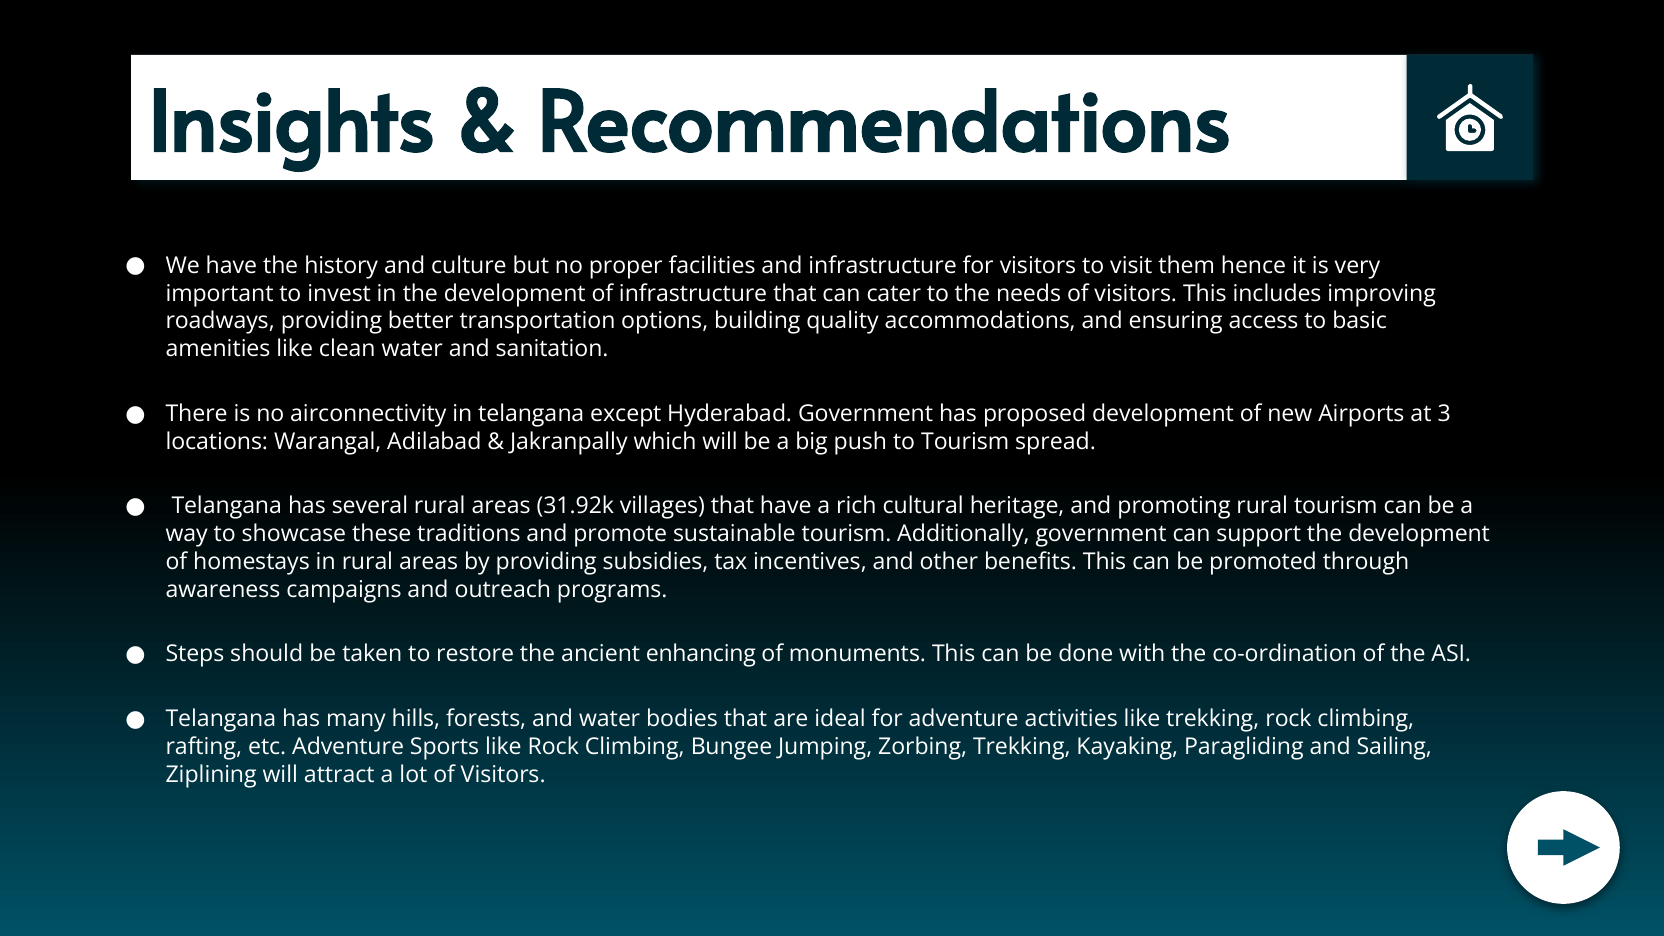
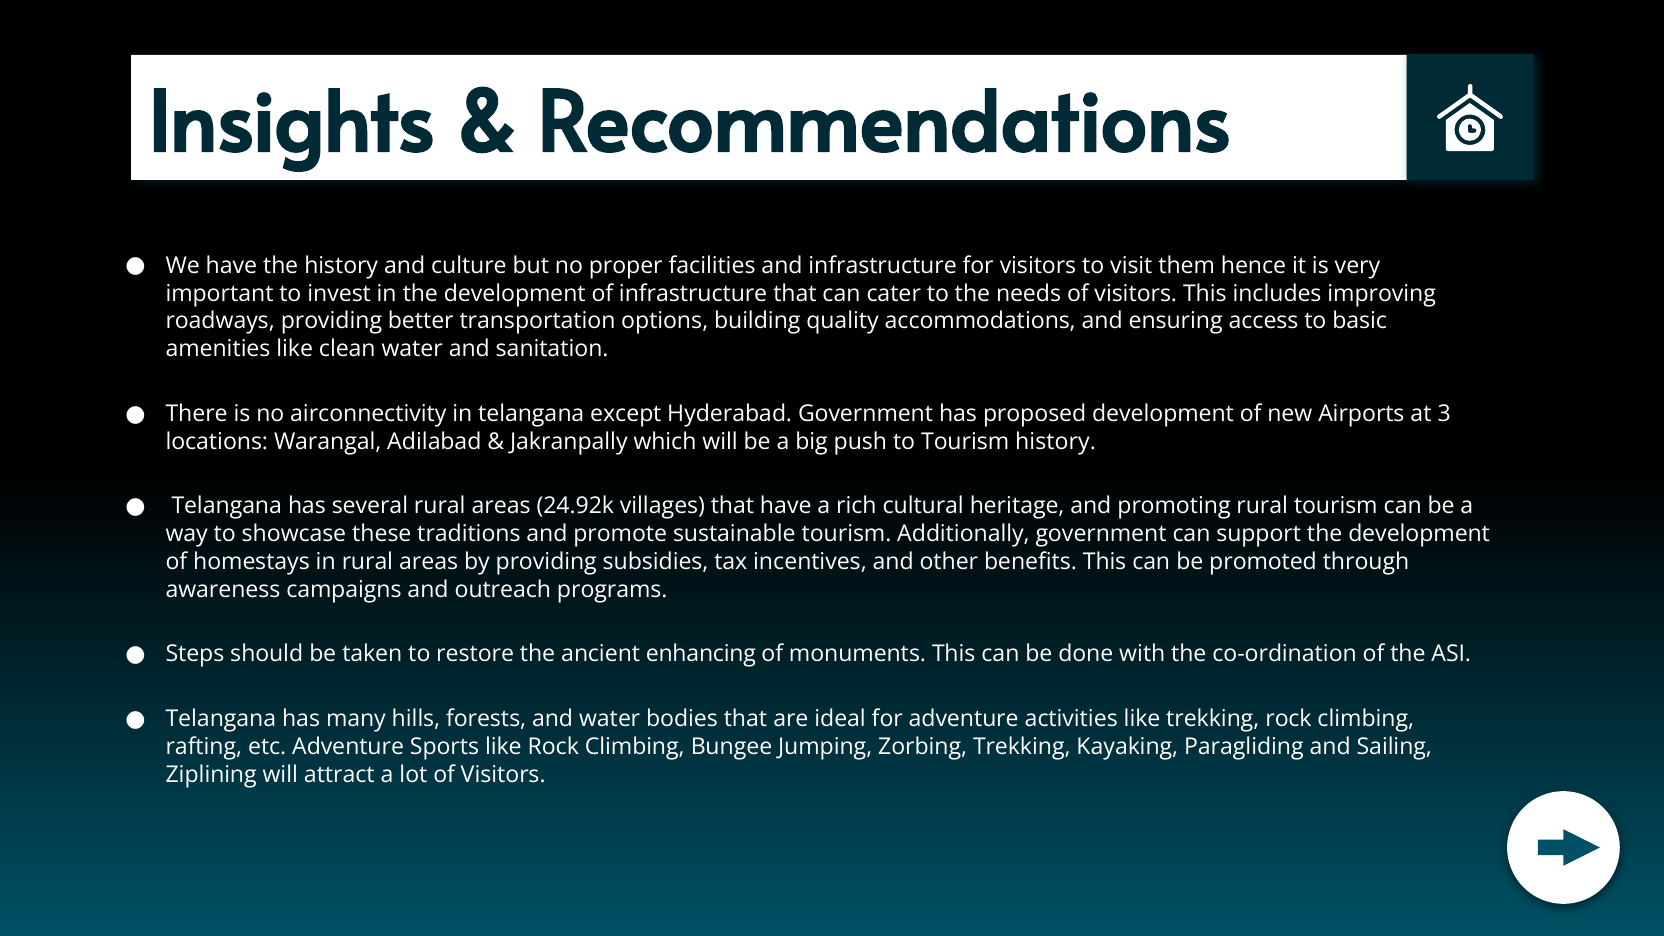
Tourism spread: spread -> history
31.92k: 31.92k -> 24.92k
